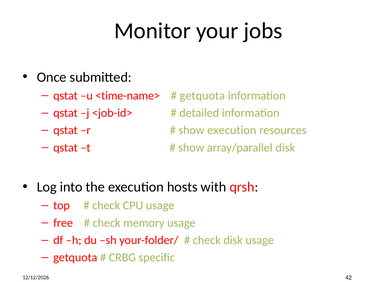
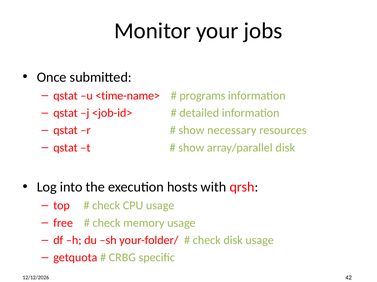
getquota at (202, 96): getquota -> programs
show execution: execution -> necessary
